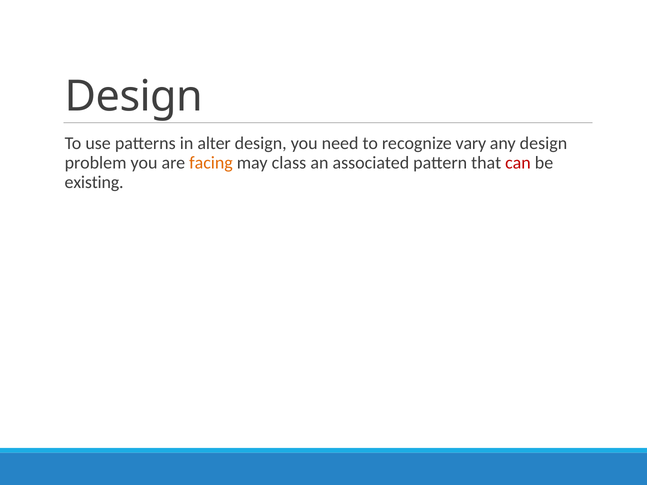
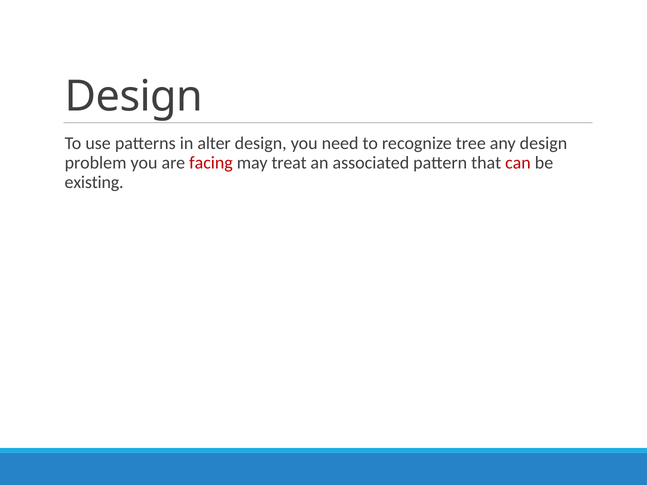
vary: vary -> tree
facing colour: orange -> red
class: class -> treat
